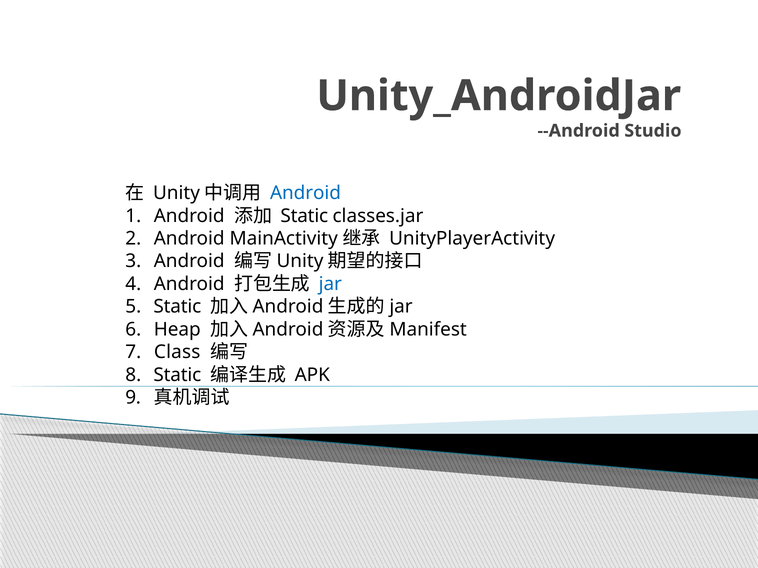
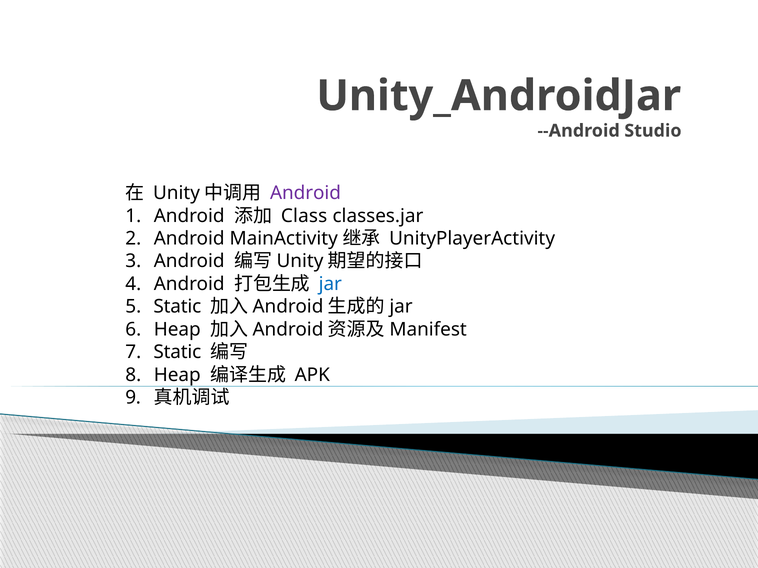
Android at (305, 193) colour: blue -> purple
Static at (304, 216): Static -> Class
Class at (177, 352): Class -> Static
Static at (177, 375): Static -> Heap
